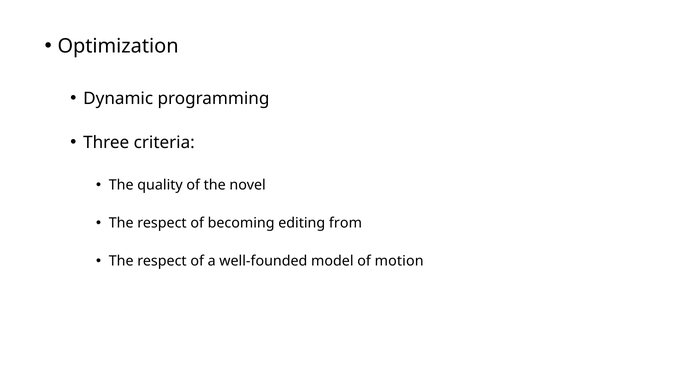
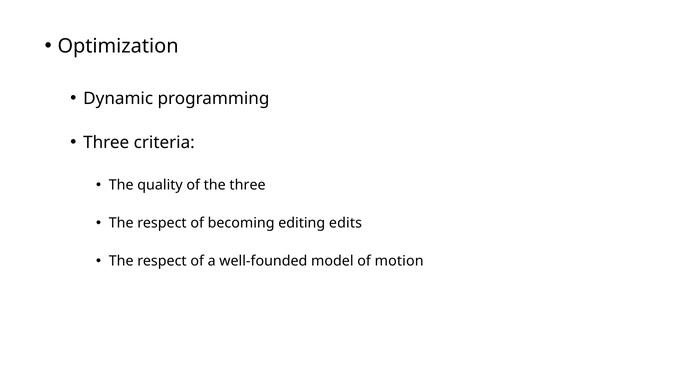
the novel: novel -> three
from: from -> edits
